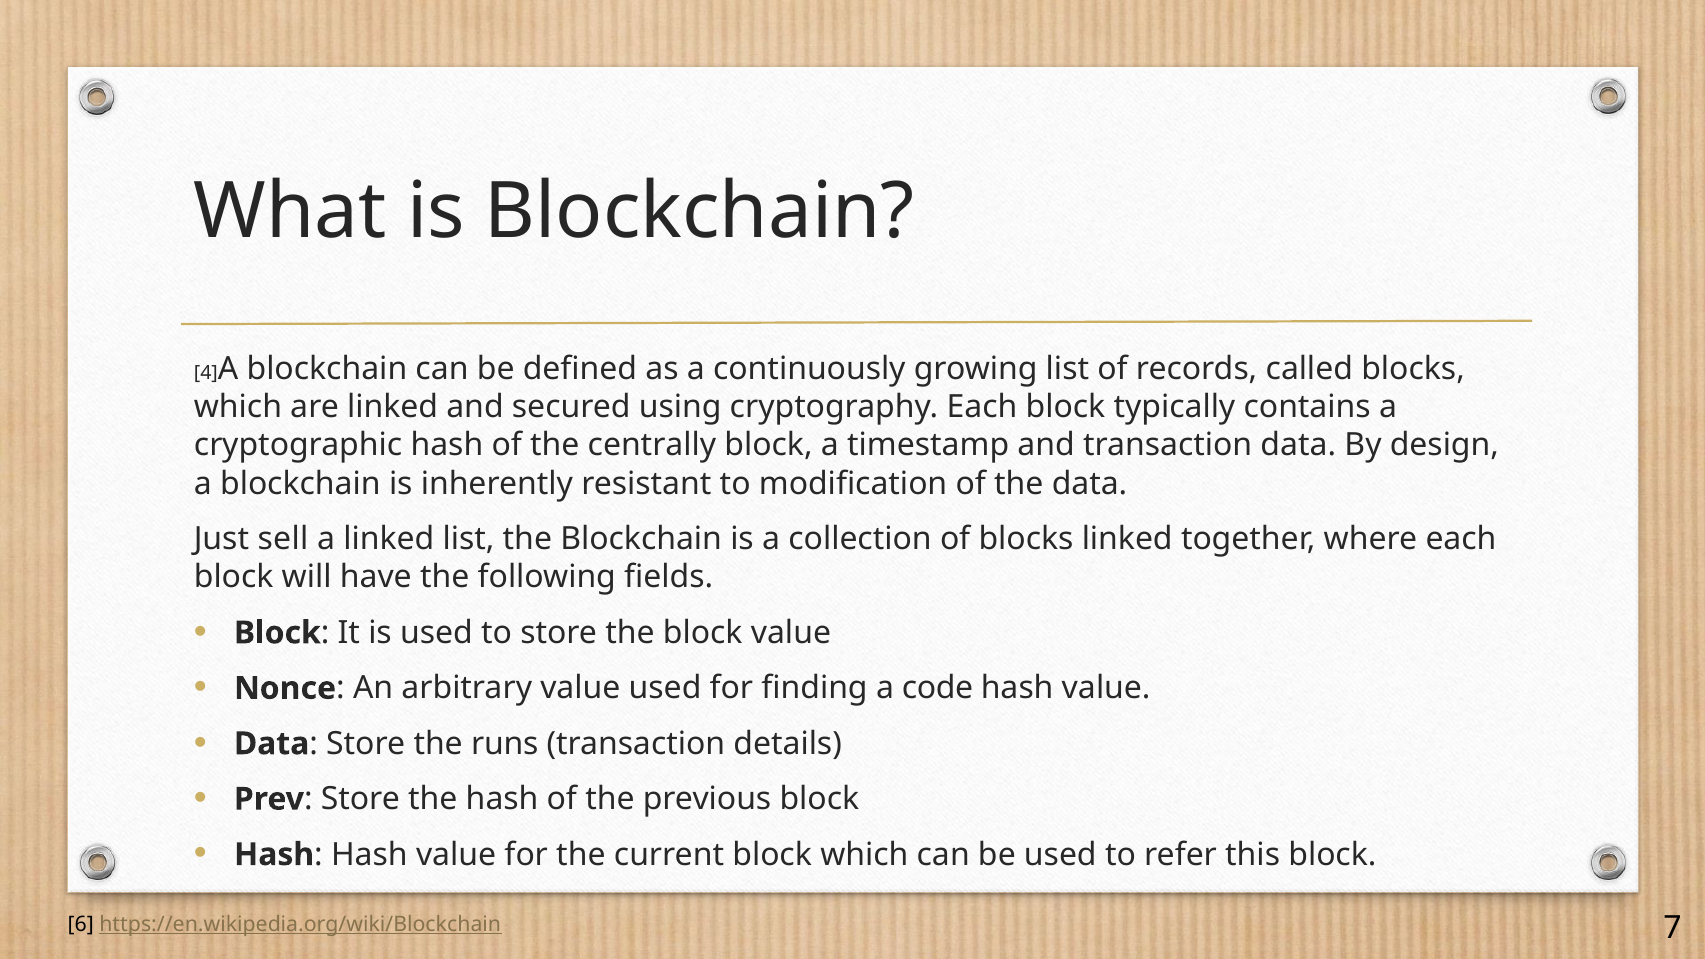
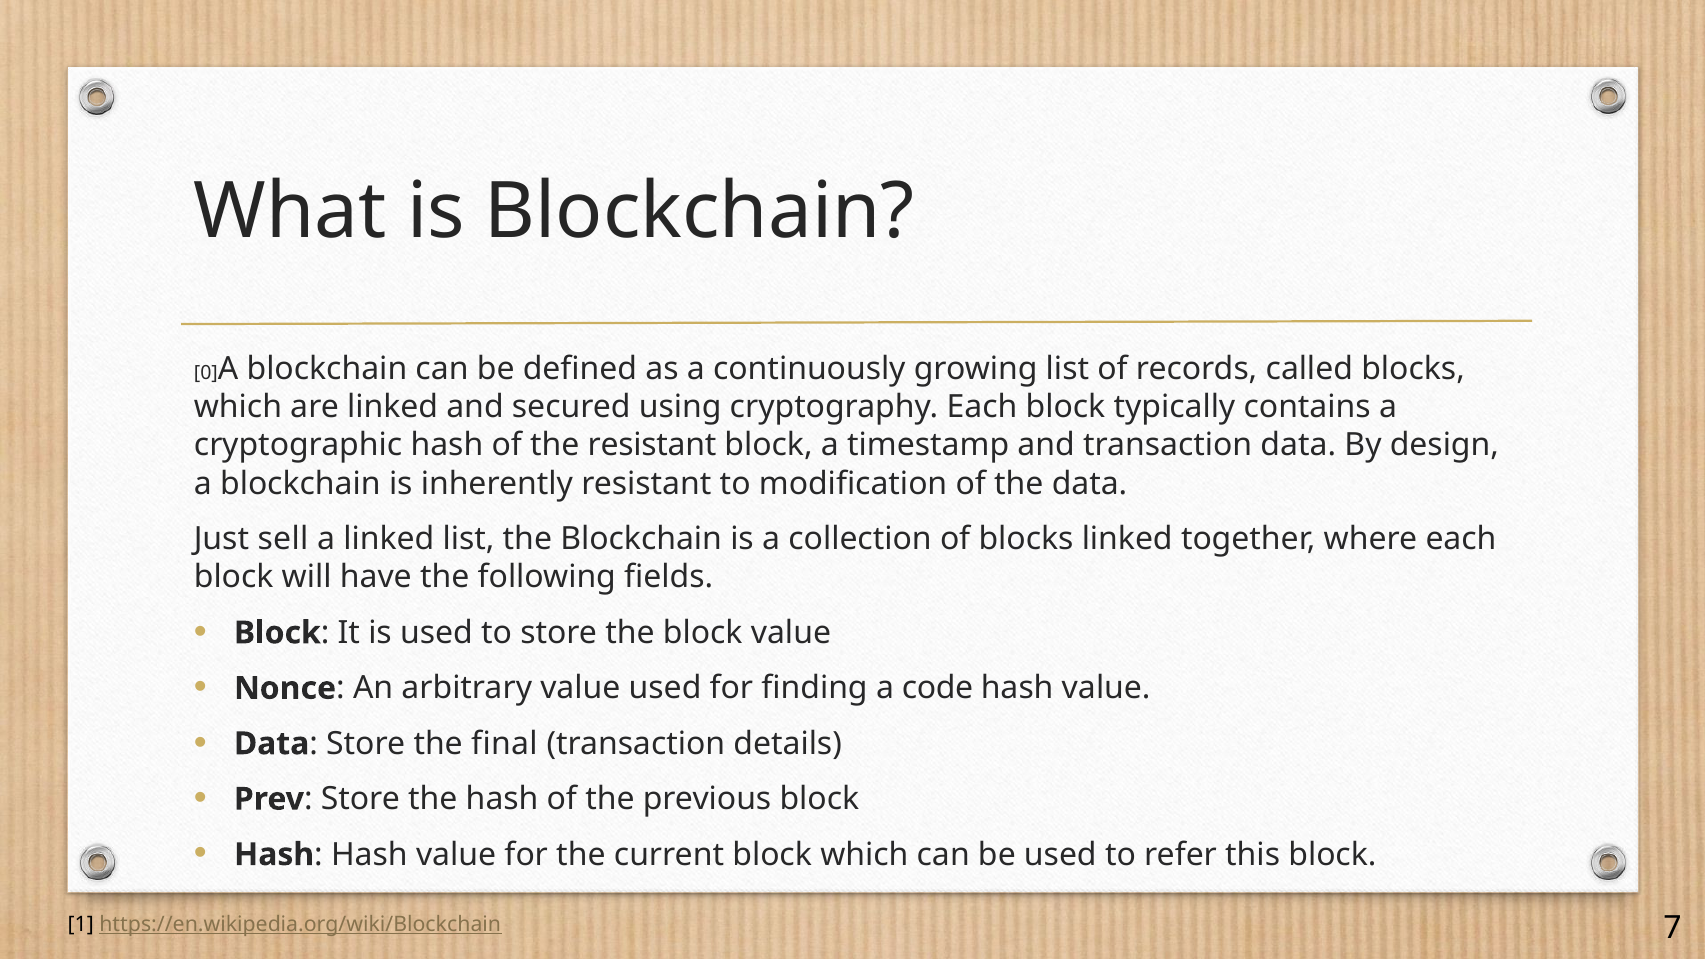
4: 4 -> 0
the centrally: centrally -> resistant
runs: runs -> final
6: 6 -> 1
